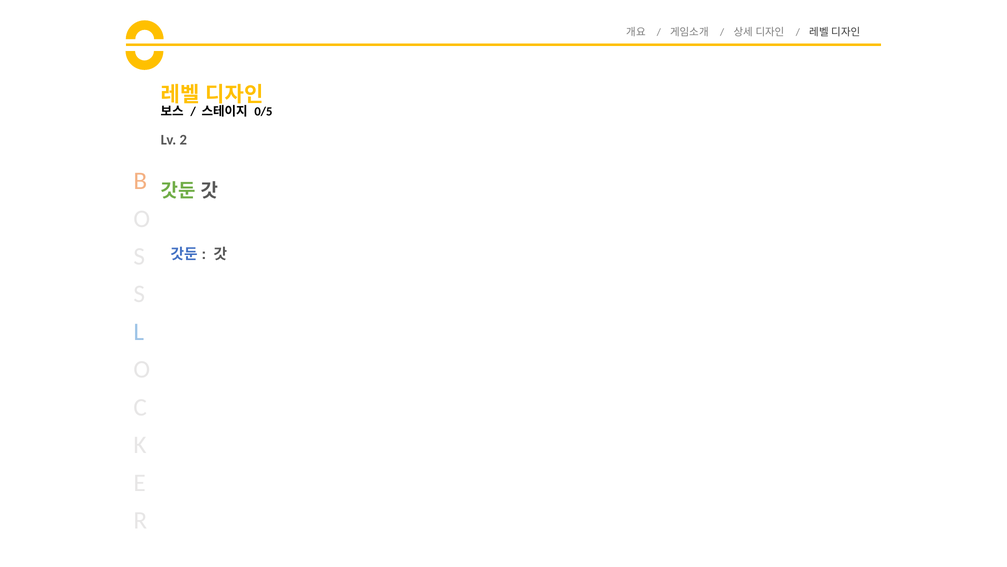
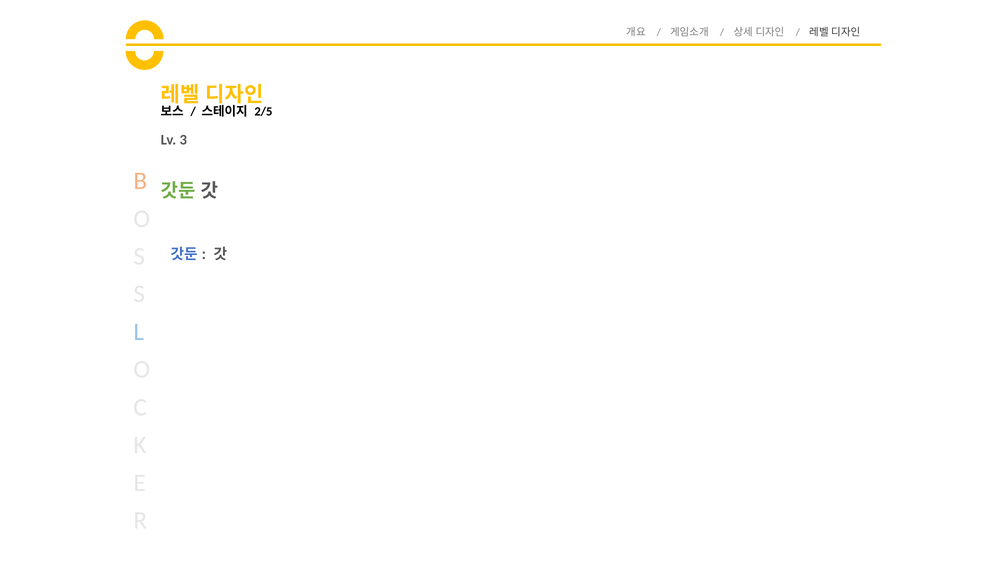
0/5: 0/5 -> 2/5
2: 2 -> 3
